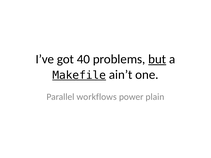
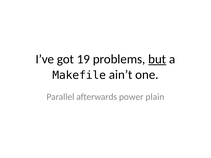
40: 40 -> 19
Makefile underline: present -> none
workflows: workflows -> afterwards
